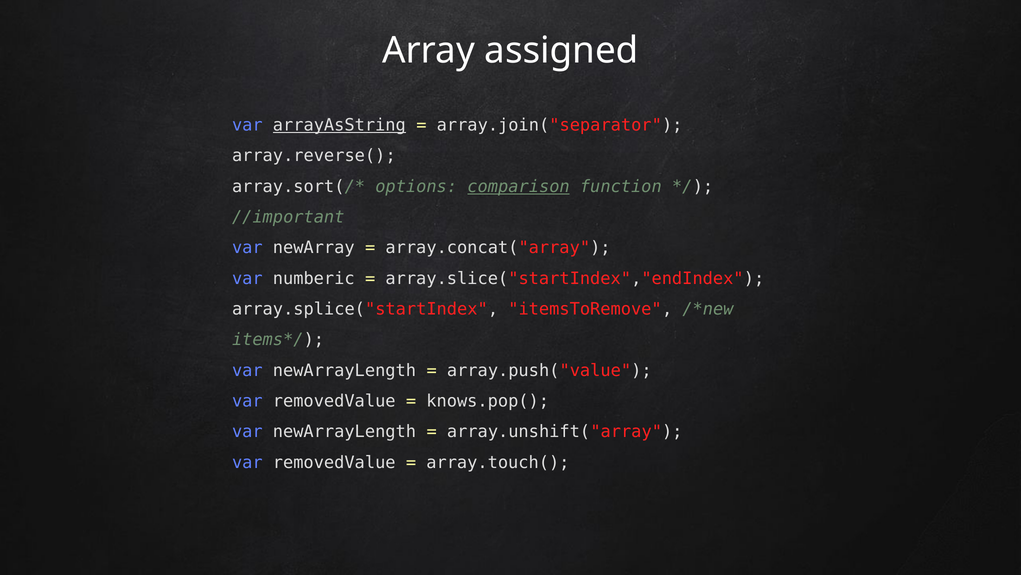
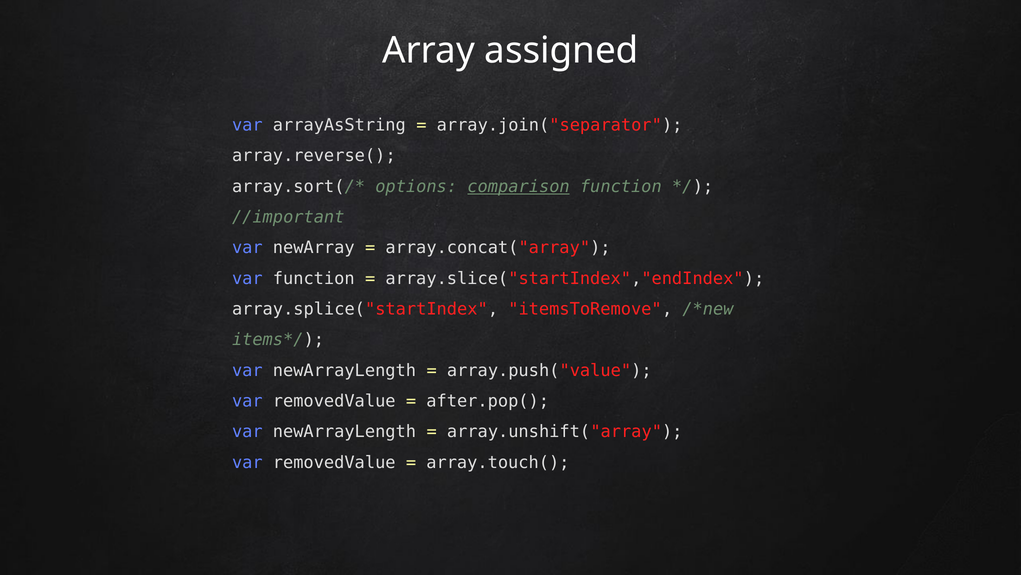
arrayAsString underline: present -> none
var numberic: numberic -> function
knows.pop(: knows.pop( -> after.pop(
